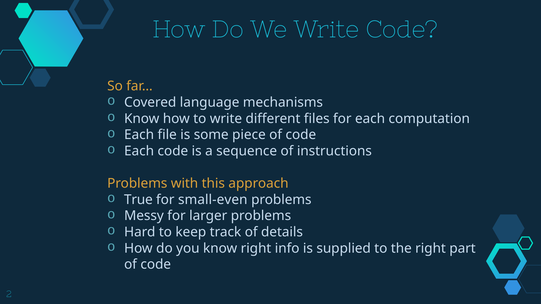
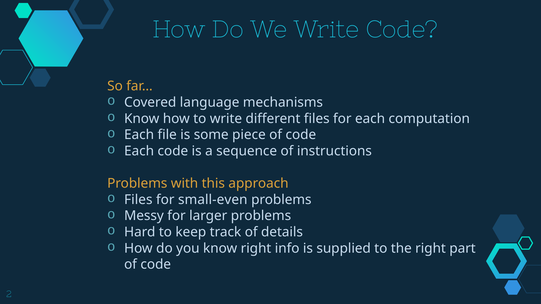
True at (138, 200): True -> Files
